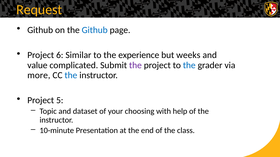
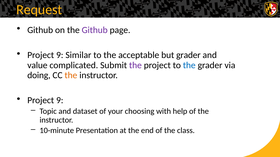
Github at (95, 30) colour: blue -> purple
6 at (60, 55): 6 -> 9
experience: experience -> acceptable
but weeks: weeks -> grader
more: more -> doing
the at (71, 75) colour: blue -> orange
5 at (60, 101): 5 -> 9
